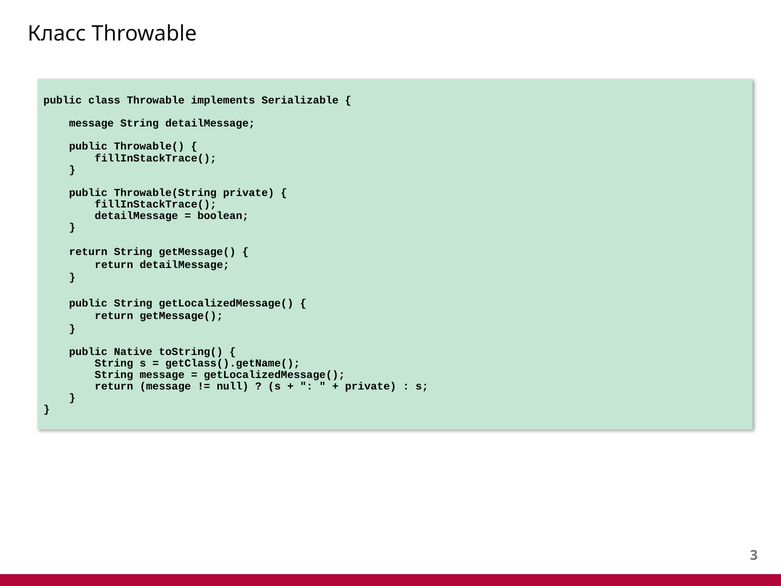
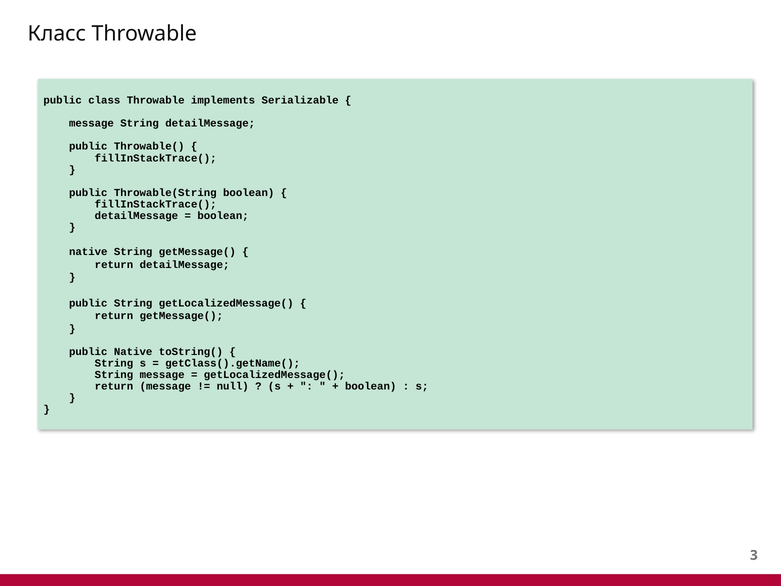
Throwable(String private: private -> boolean
return at (88, 252): return -> native
private at (371, 386): private -> boolean
